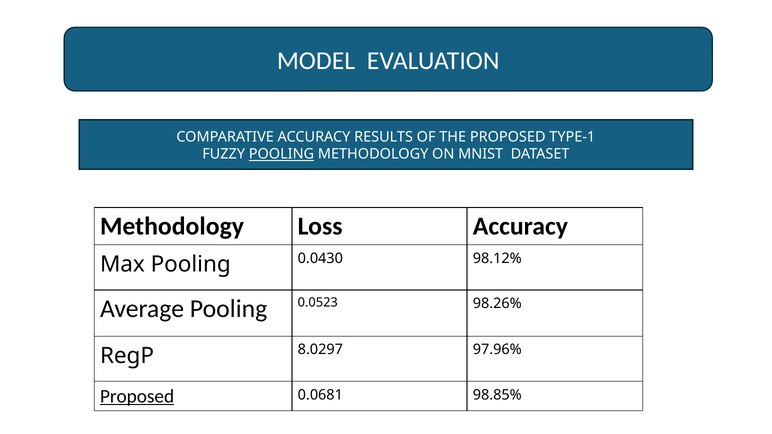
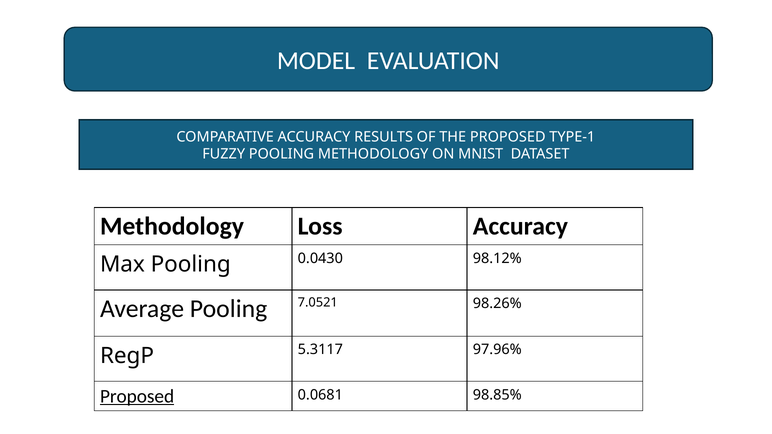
POOLING at (281, 154) underline: present -> none
0.0523: 0.0523 -> 7.0521
8.0297: 8.0297 -> 5.3117
